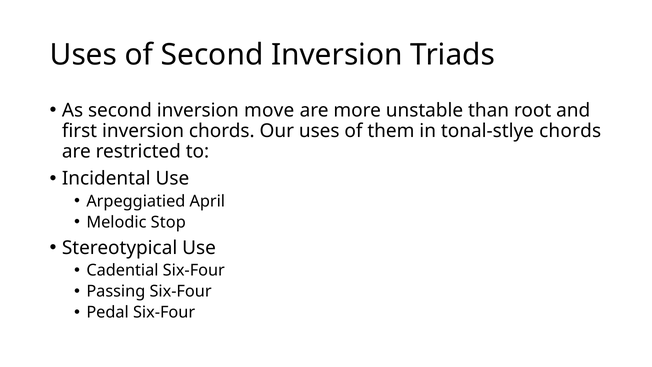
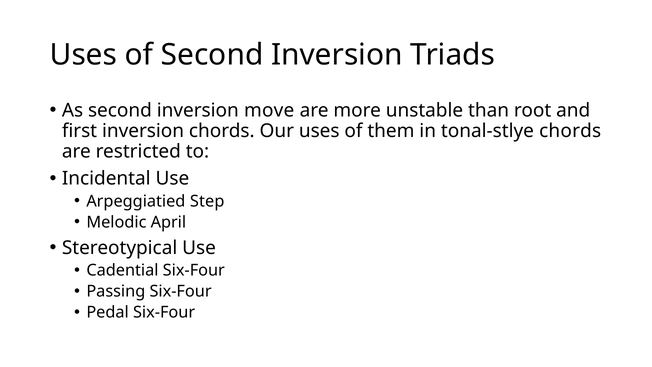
April: April -> Step
Stop: Stop -> April
